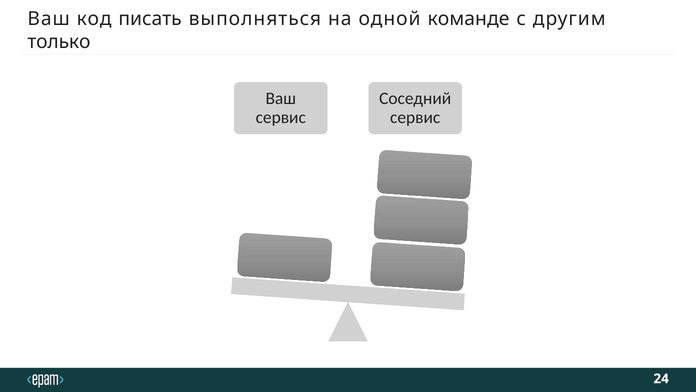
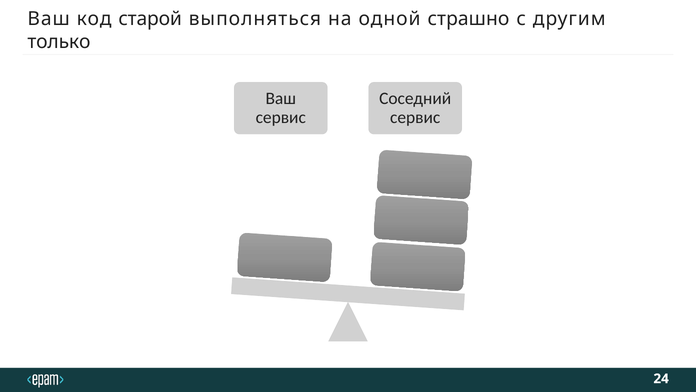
писать: писать -> старой
команде: команде -> страшно
